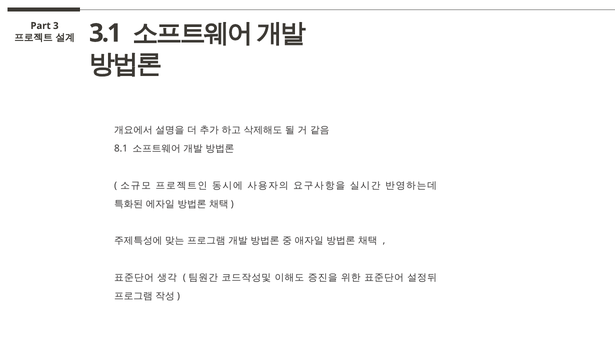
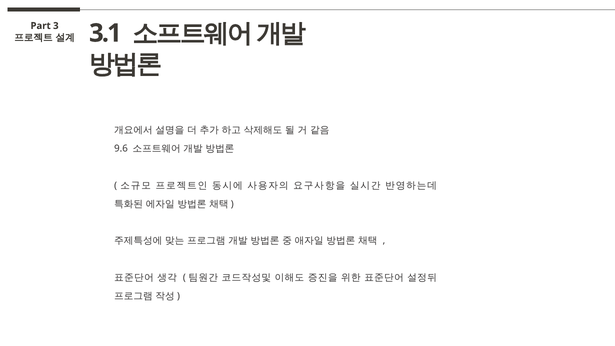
8.1: 8.1 -> 9.6
